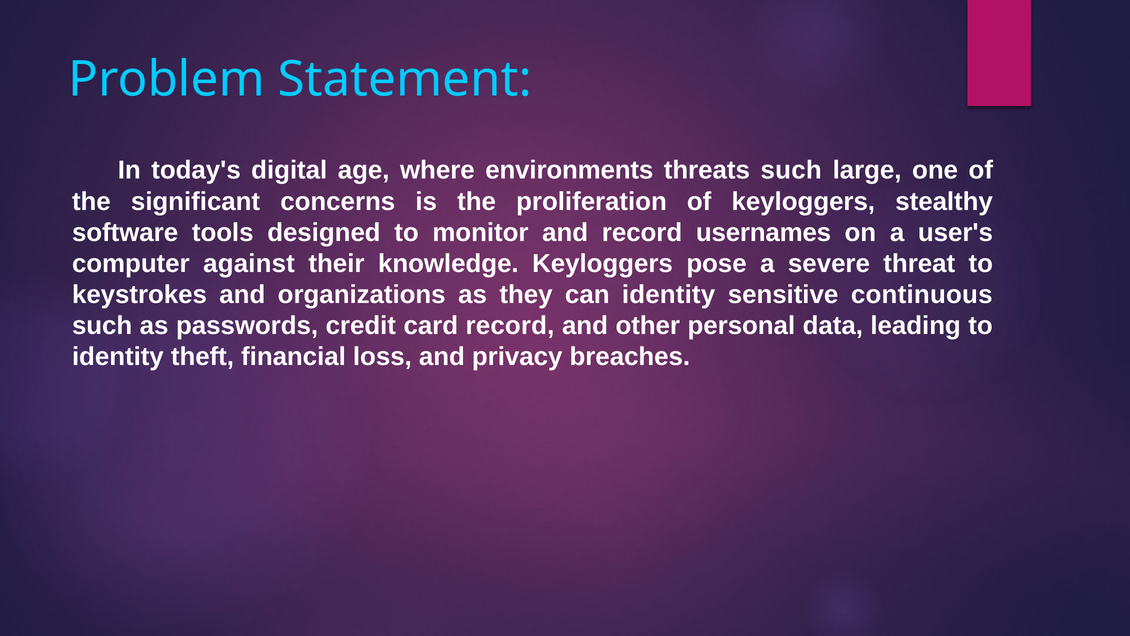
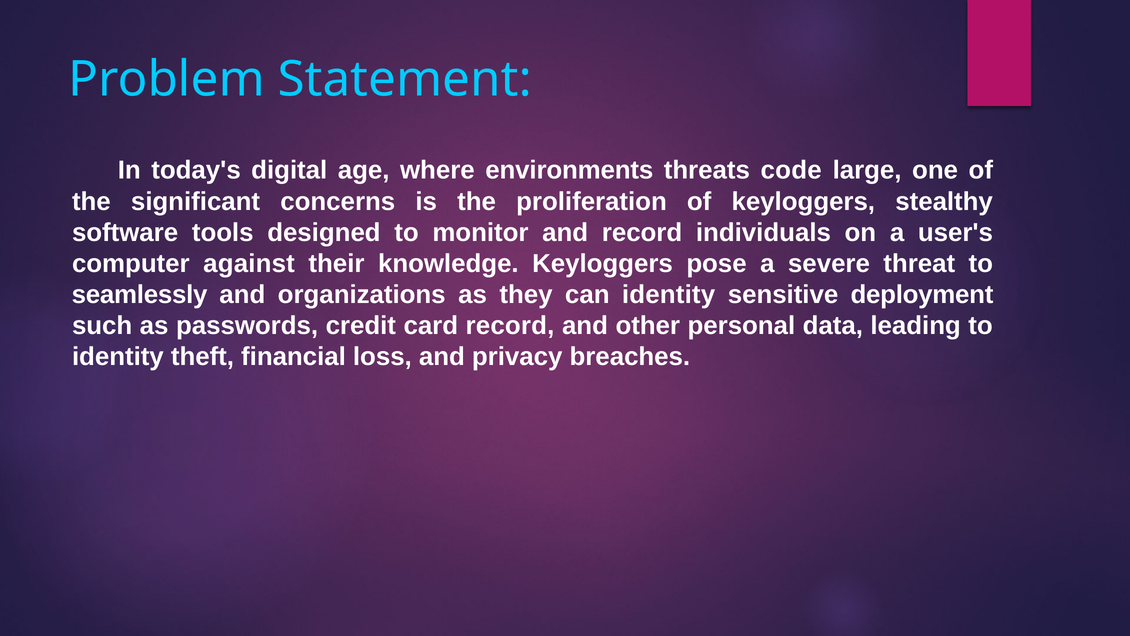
threats such: such -> code
usernames: usernames -> individuals
keystrokes: keystrokes -> seamlessly
continuous: continuous -> deployment
